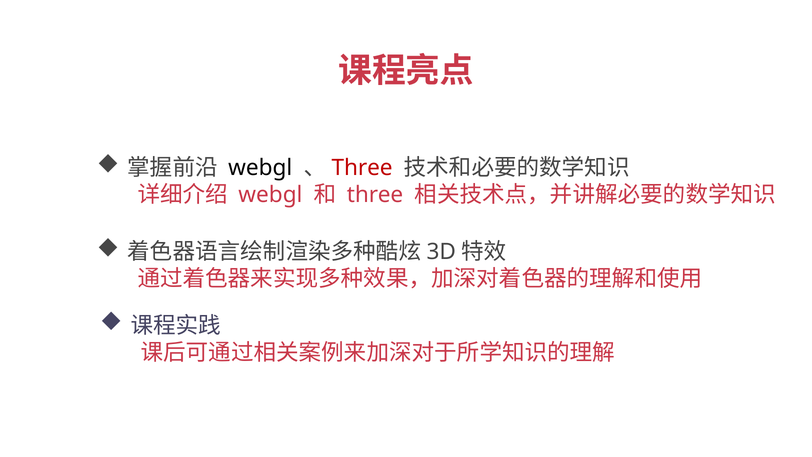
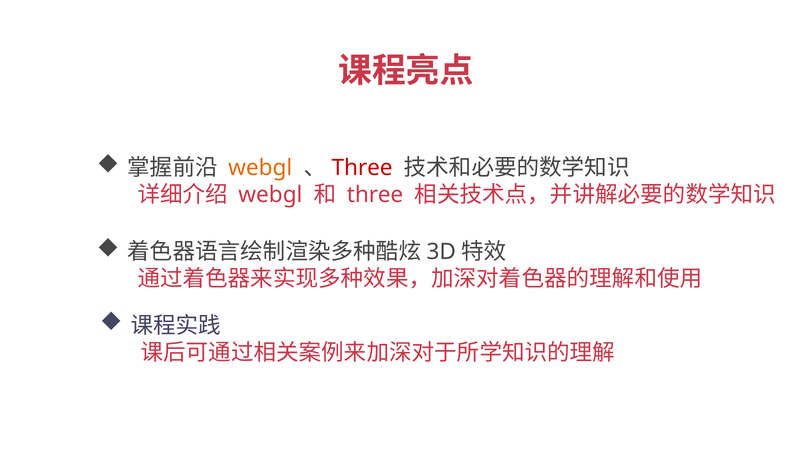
webgl at (260, 168) colour: black -> orange
